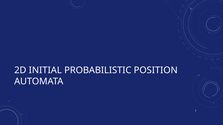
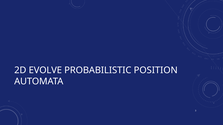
INITIAL: INITIAL -> EVOLVE
